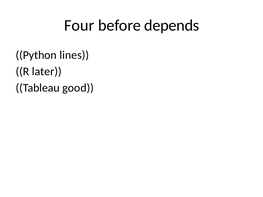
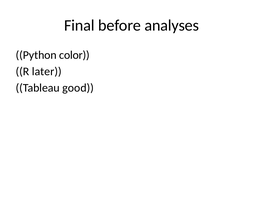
Four: Four -> Final
depends: depends -> analyses
lines: lines -> color
